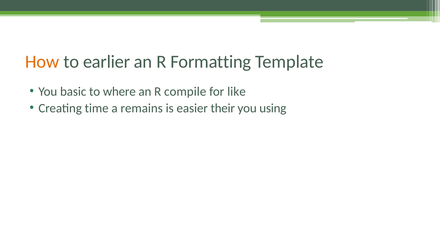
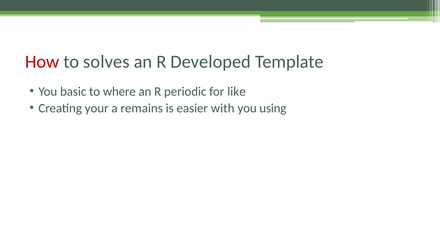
How colour: orange -> red
earlier: earlier -> solves
Formatting: Formatting -> Developed
compile: compile -> periodic
time: time -> your
their: their -> with
